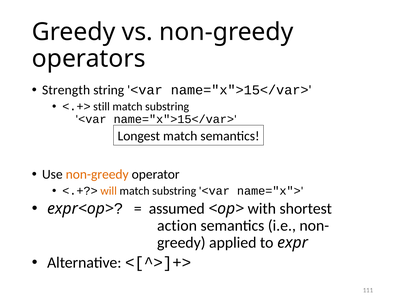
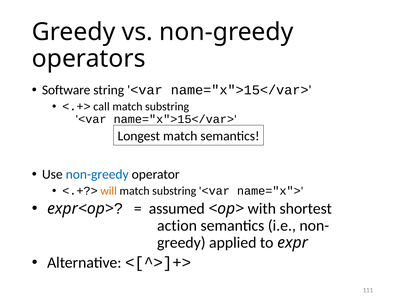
Strength: Strength -> Software
still: still -> call
non-greedy at (97, 174) colour: orange -> blue
